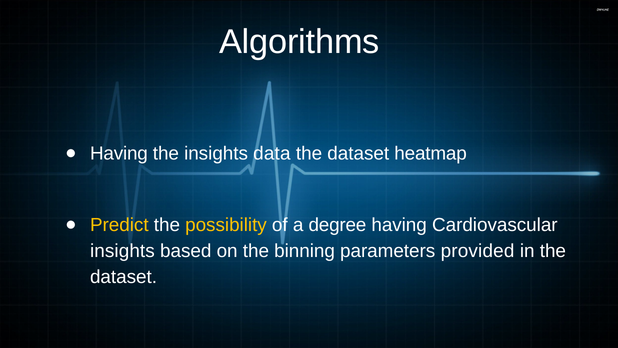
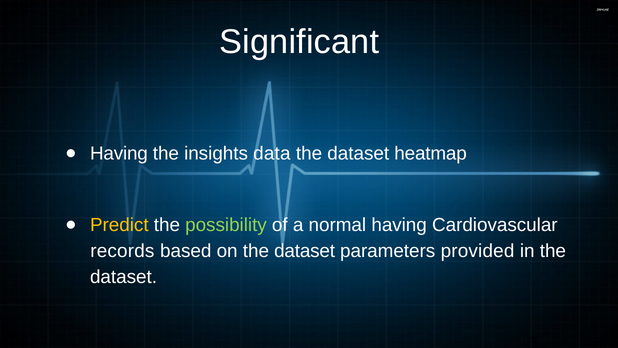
Algorithms: Algorithms -> Significant
possibility colour: yellow -> light green
degree: degree -> normal
insights at (122, 251): insights -> records
on the binning: binning -> dataset
